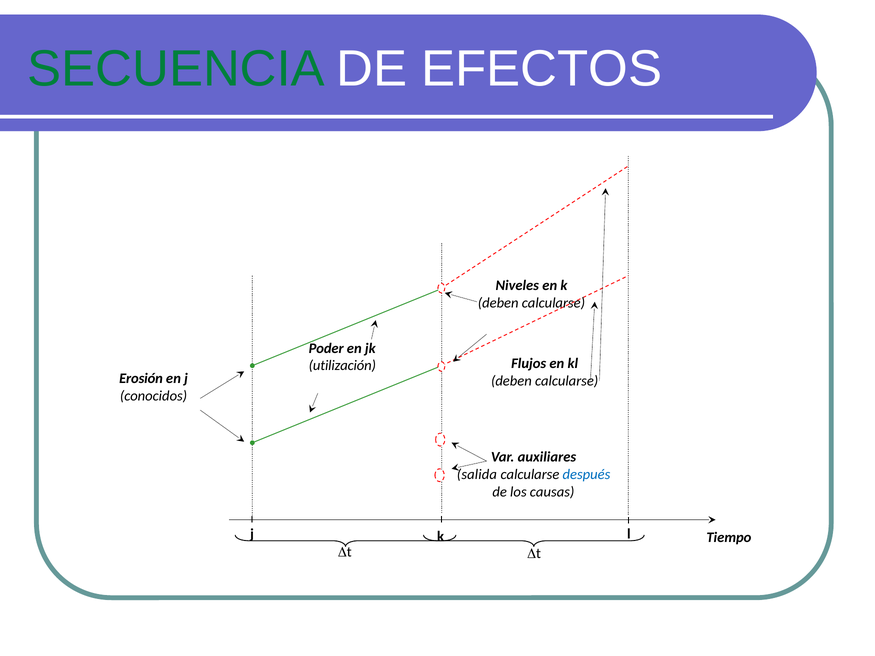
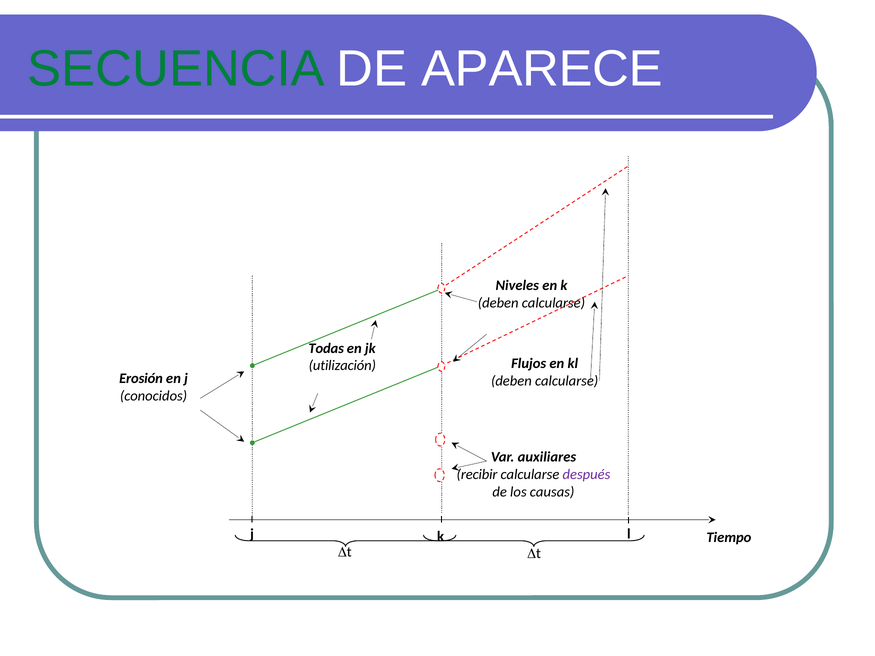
EFECTOS: EFECTOS -> APARECE
Poder: Poder -> Todas
salida: salida -> recibir
después colour: blue -> purple
